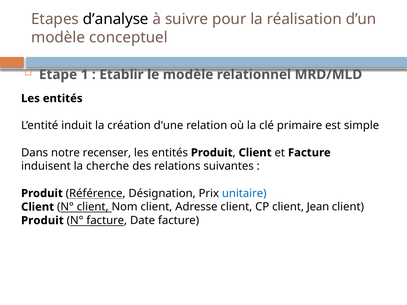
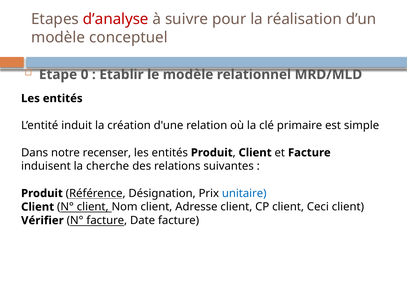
d’analyse colour: black -> red
1: 1 -> 0
Jean: Jean -> Ceci
Produit at (42, 221): Produit -> Vérifier
